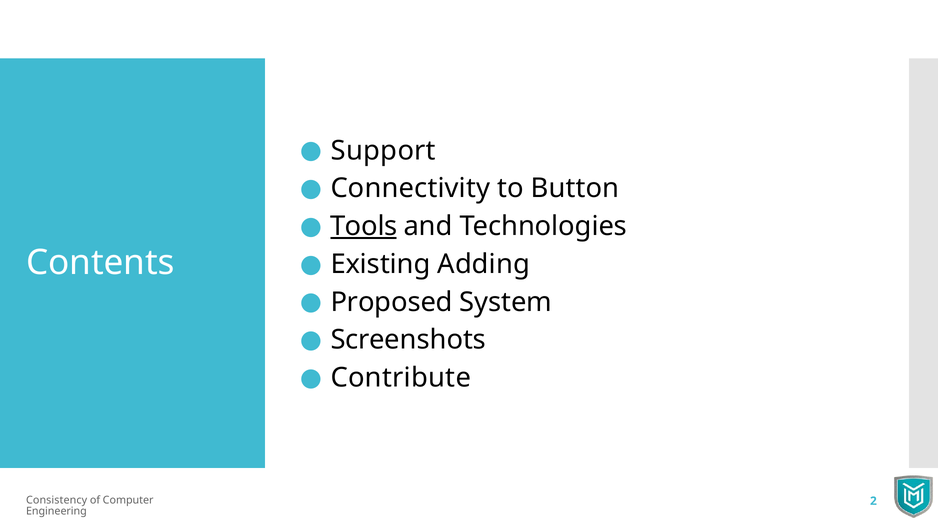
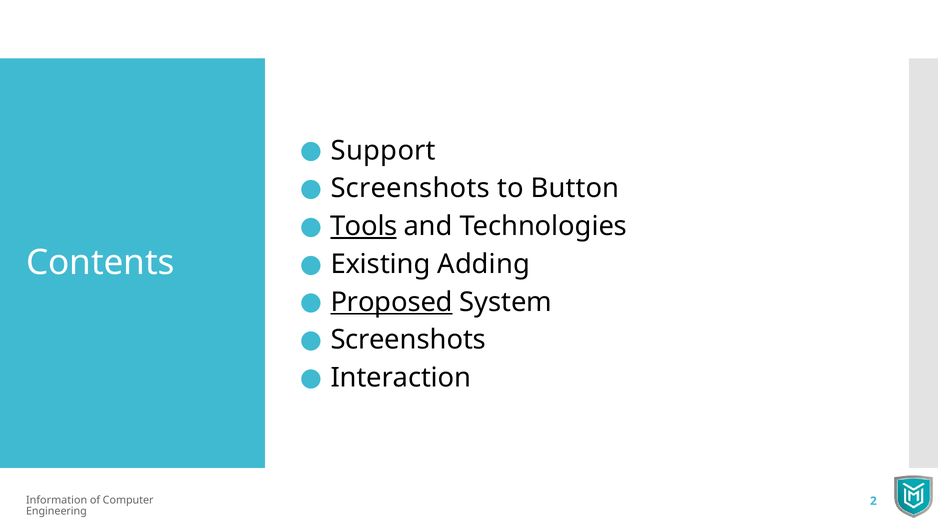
Connectivity at (410, 189): Connectivity -> Screenshots
Proposed underline: none -> present
Contribute: Contribute -> Interaction
Consistency: Consistency -> Information
